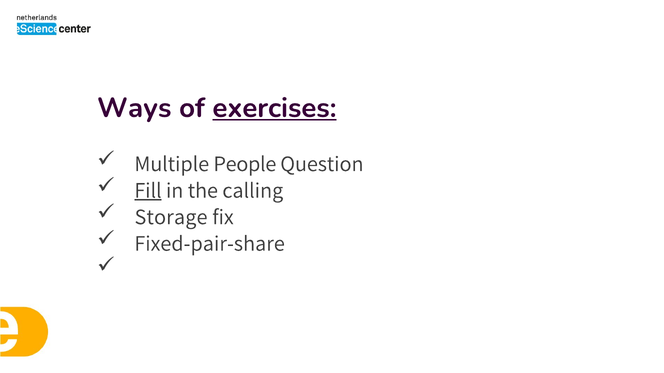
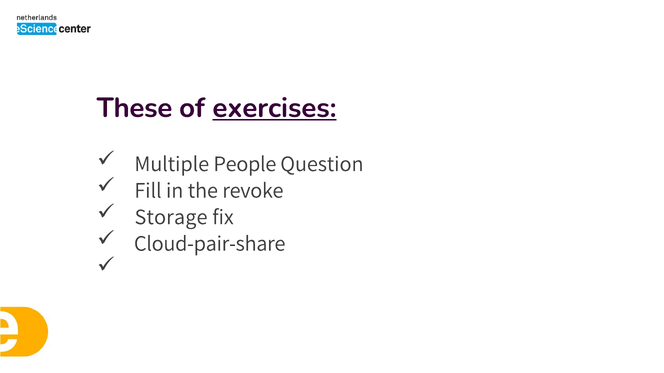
Ways: Ways -> These
Fill underline: present -> none
calling: calling -> revoke
Fixed-pair-share: Fixed-pair-share -> Cloud-pair-share
